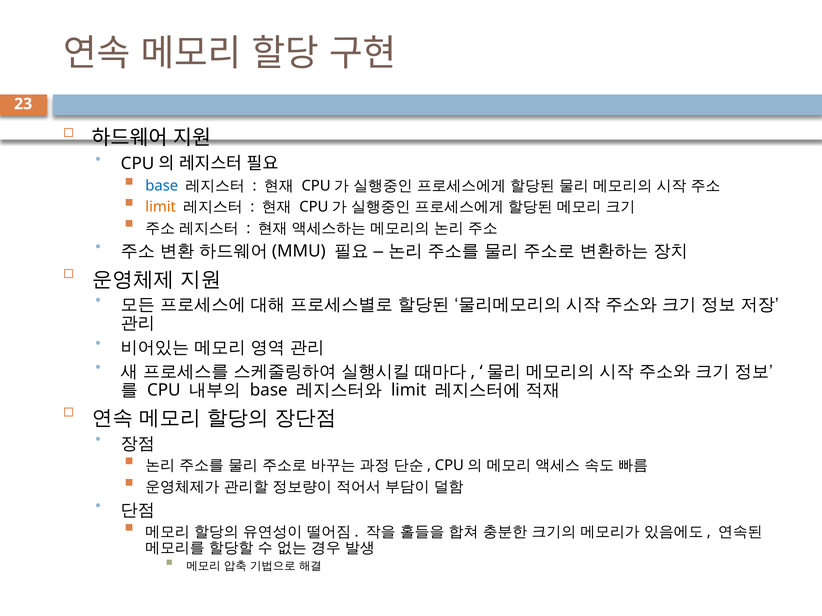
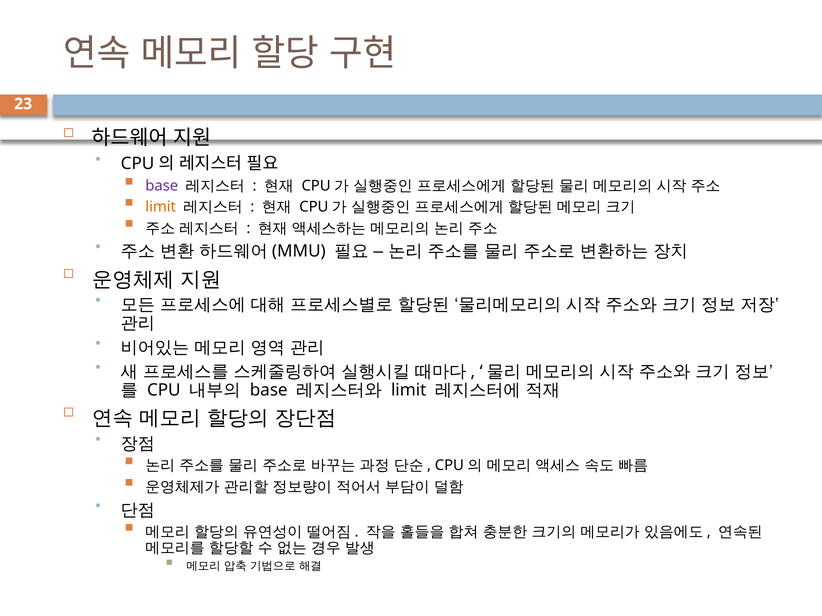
base at (162, 186) colour: blue -> purple
